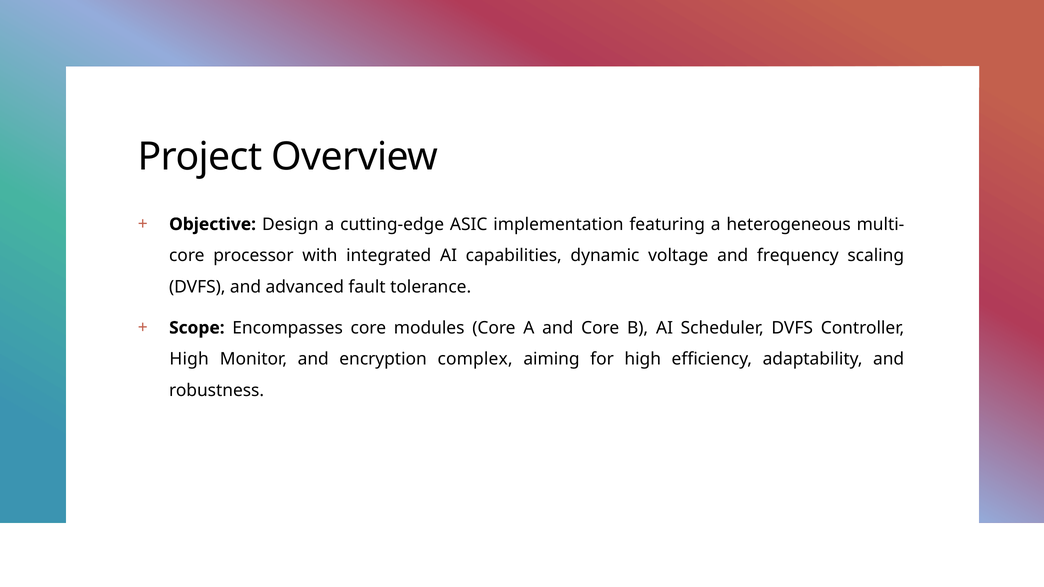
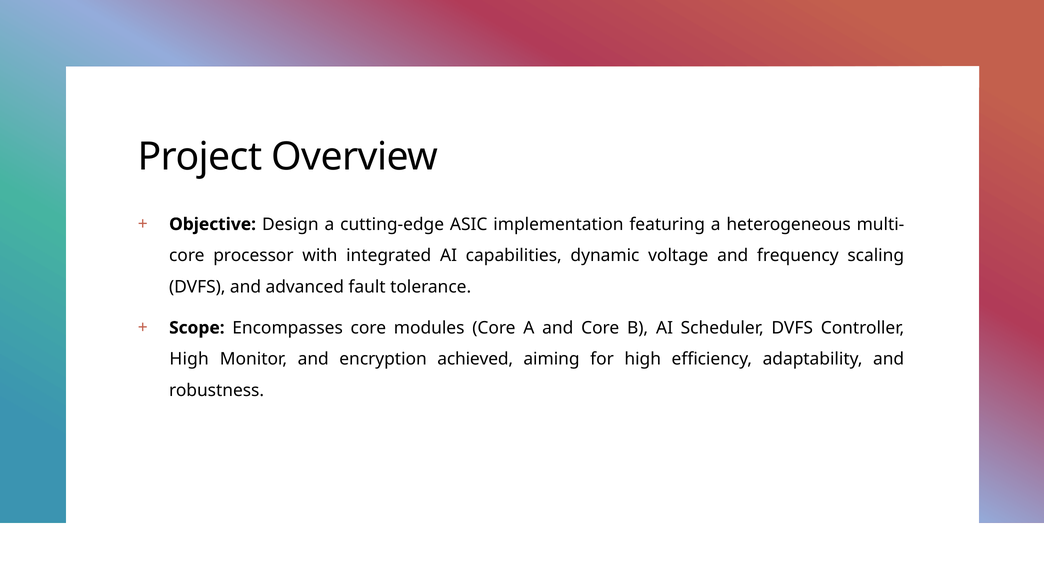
complex: complex -> achieved
